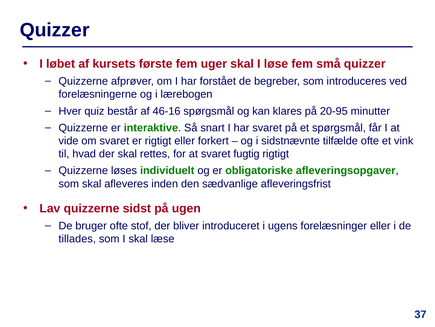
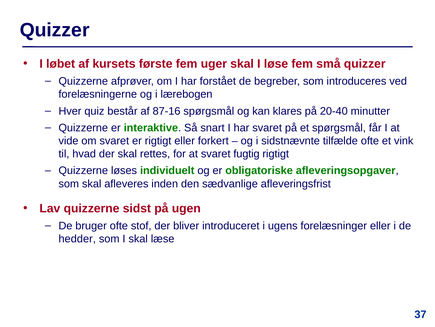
46-16: 46-16 -> 87-16
20-95: 20-95 -> 20-40
tillades: tillades -> hedder
